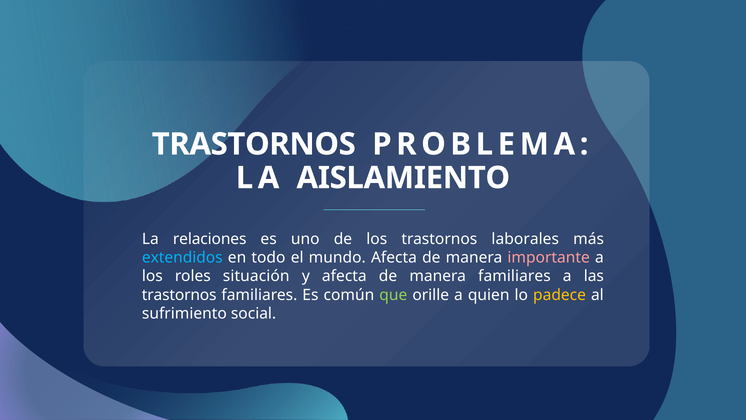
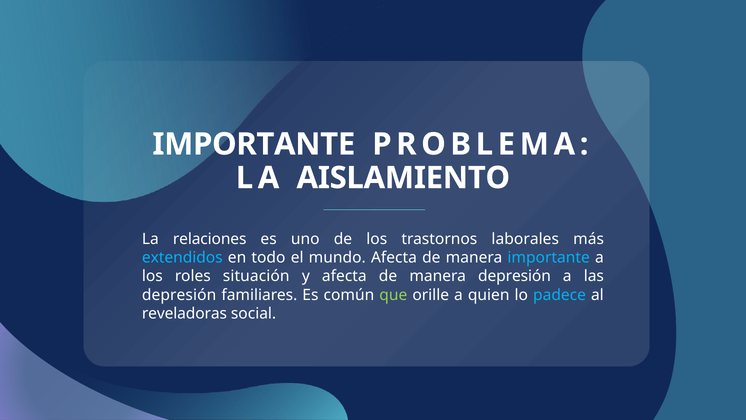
TRASTORNOS at (254, 144): TRASTORNOS -> IMPORTANTE
importante at (549, 257) colour: pink -> light blue
manera familiares: familiares -> depresión
trastornos at (179, 295): trastornos -> depresión
padece colour: yellow -> light blue
sufrimiento: sufrimiento -> reveladoras
